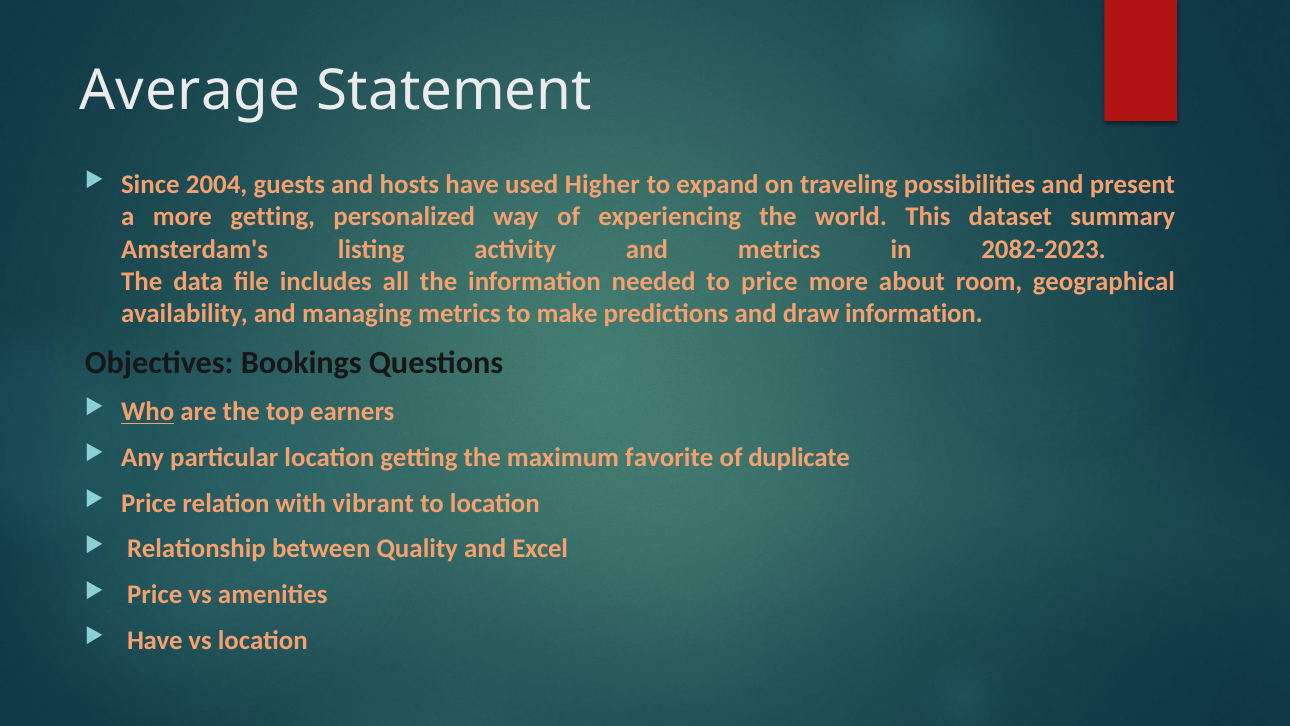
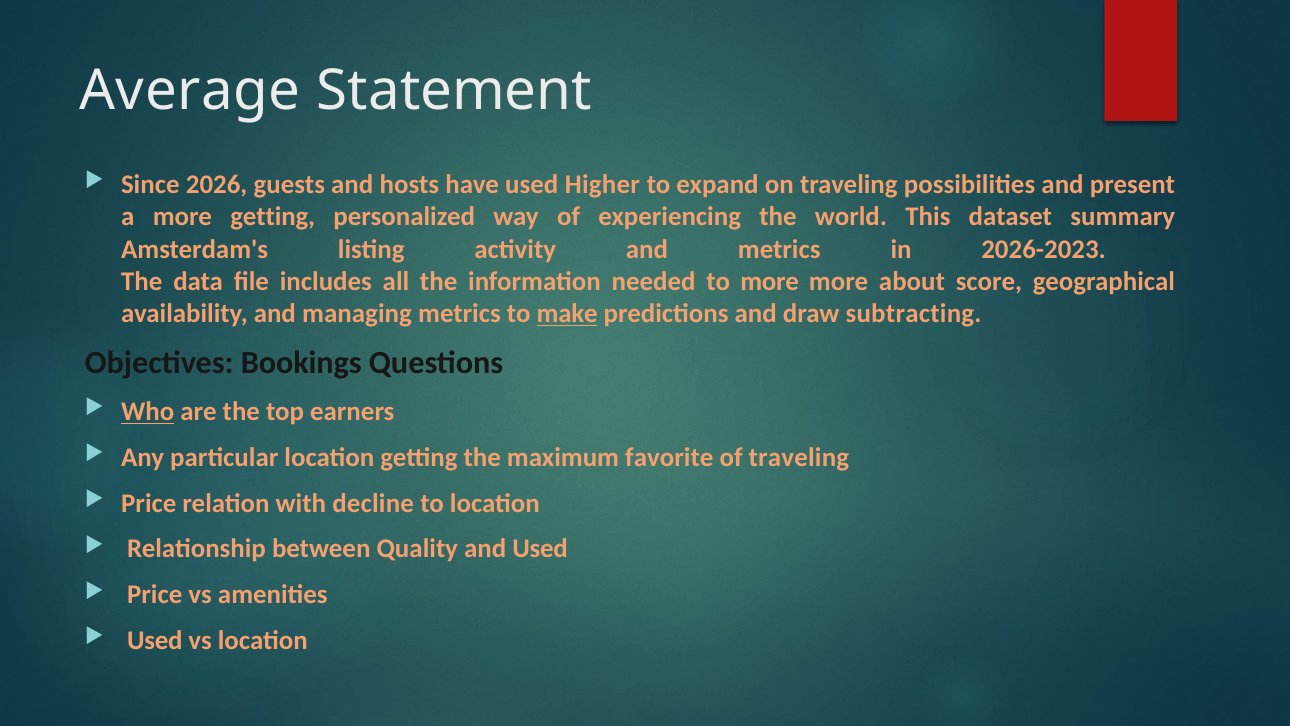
2004: 2004 -> 2026
2082-2023: 2082-2023 -> 2026-2023
to price: price -> more
room: room -> score
make underline: none -> present
draw information: information -> subtracting
of duplicate: duplicate -> traveling
vibrant: vibrant -> decline
and Excel: Excel -> Used
Have at (155, 640): Have -> Used
